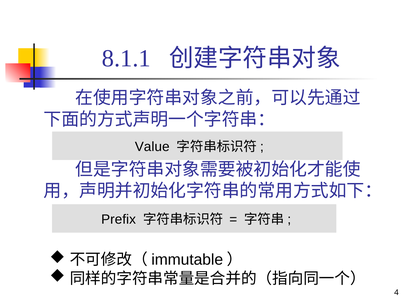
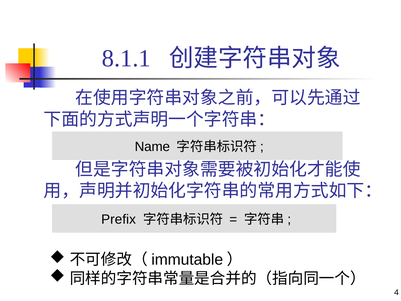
Value: Value -> Name
